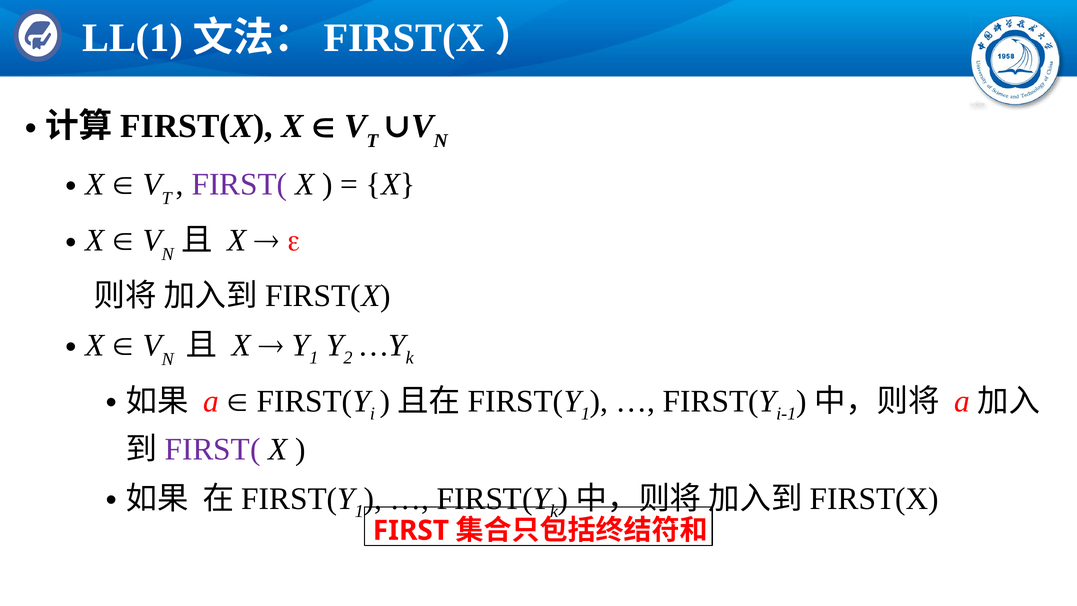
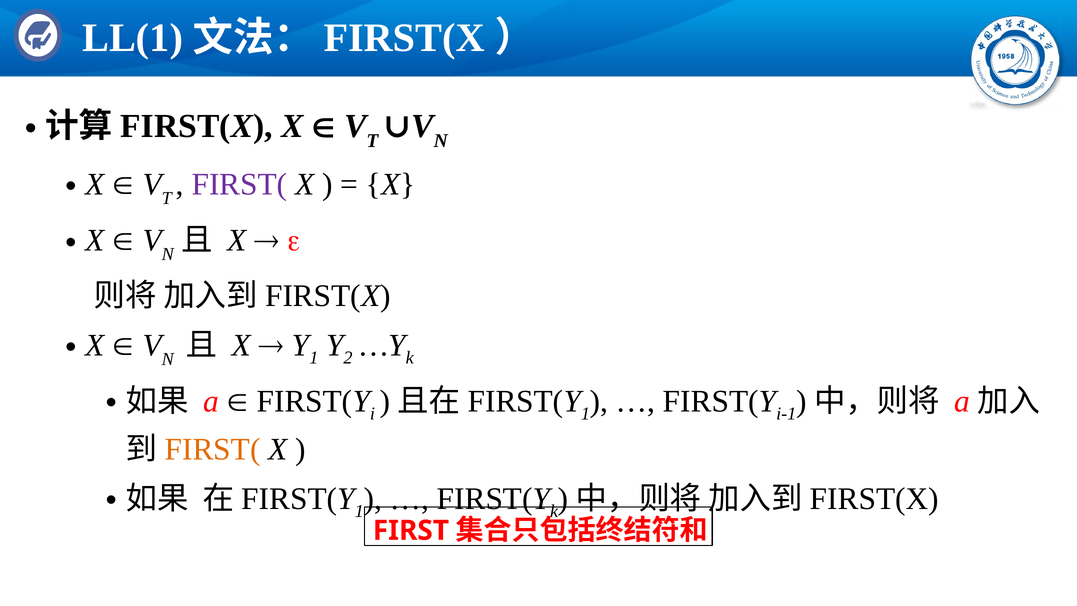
FIRST( at (213, 449) colour: purple -> orange
